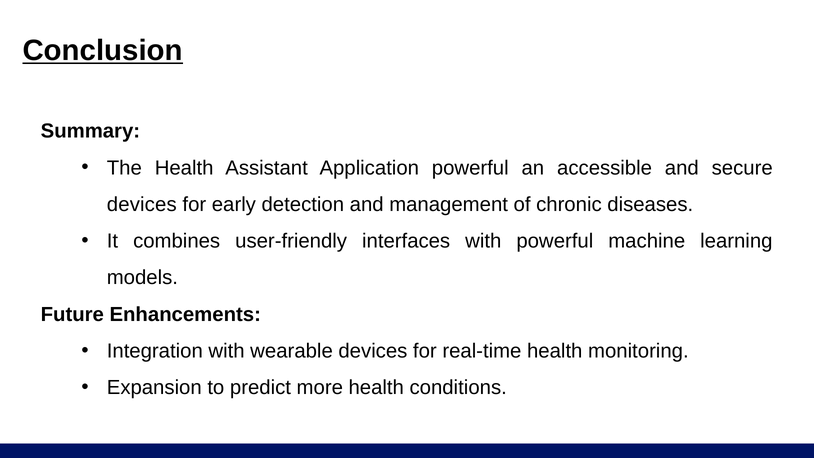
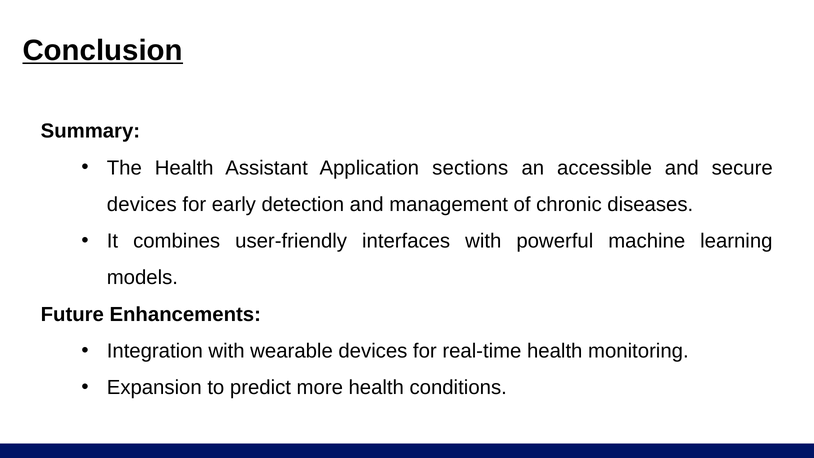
Application powerful: powerful -> sections
